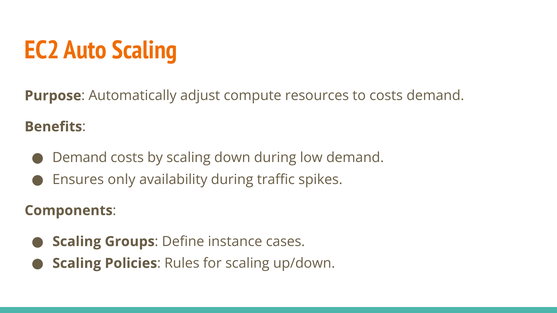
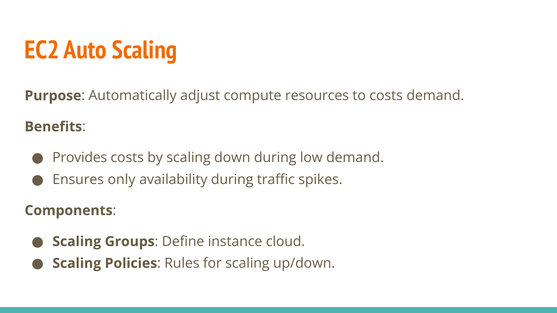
Demand at (80, 158): Demand -> Provides
cases: cases -> cloud
